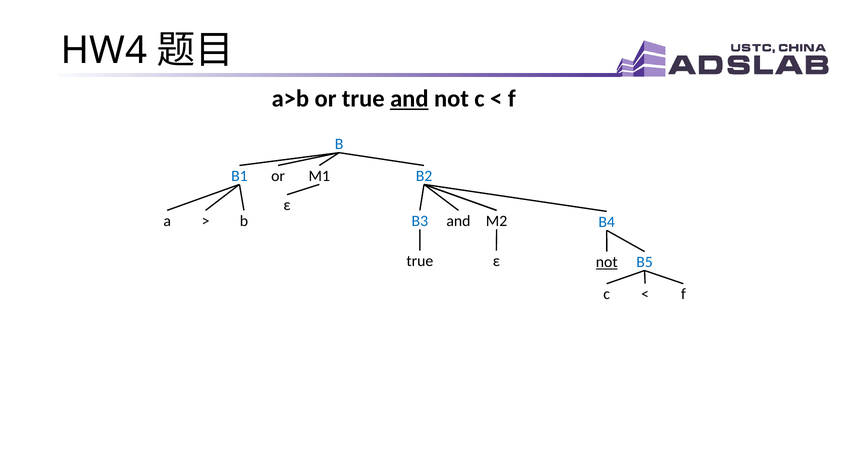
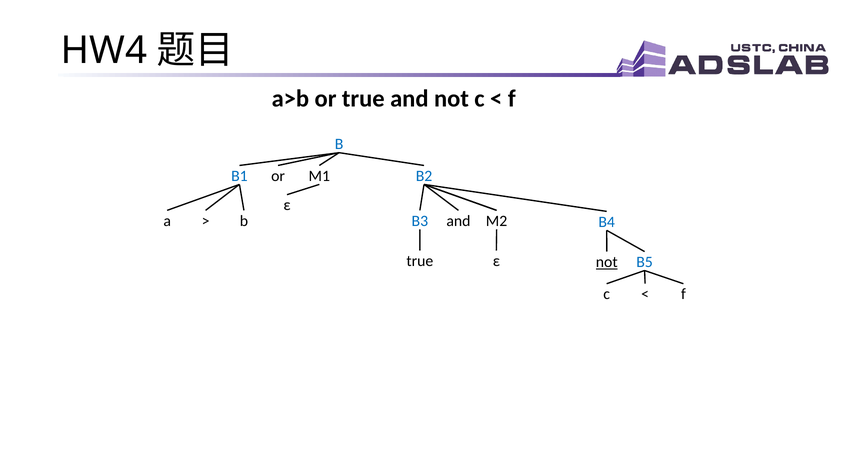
and at (409, 99) underline: present -> none
